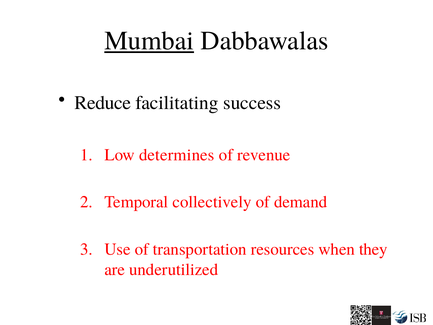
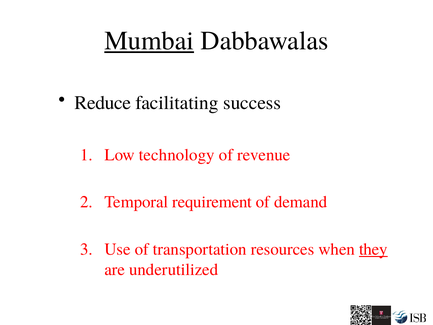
determines: determines -> technology
collectively: collectively -> requirement
they underline: none -> present
